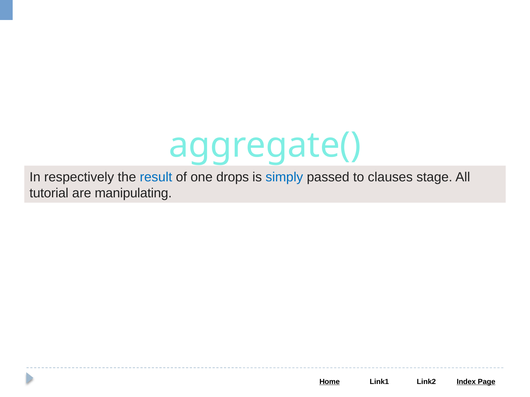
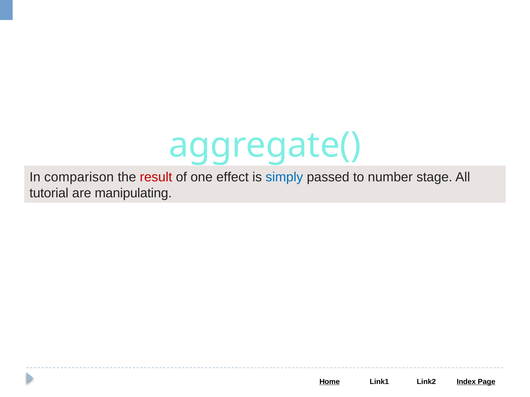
respectively: respectively -> comparison
result colour: blue -> red
drops: drops -> effect
clauses: clauses -> number
